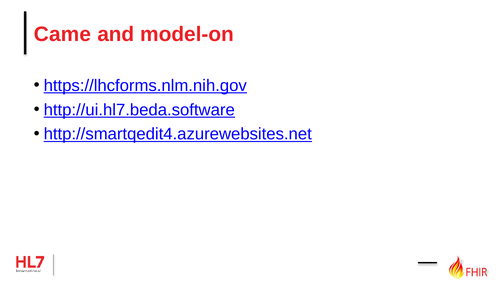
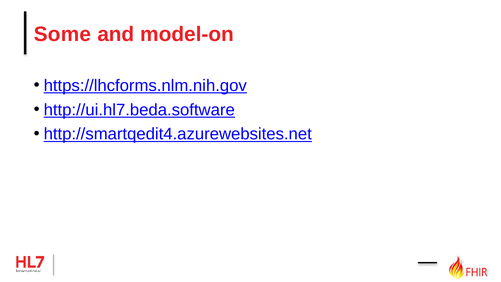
Came: Came -> Some
